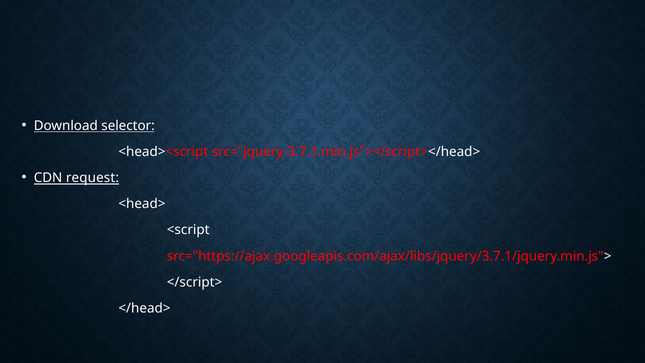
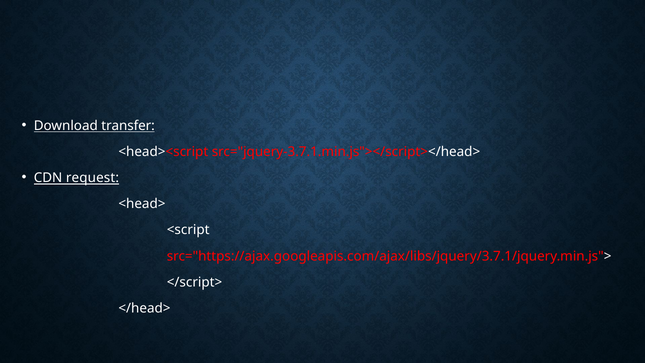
selector: selector -> transfer
